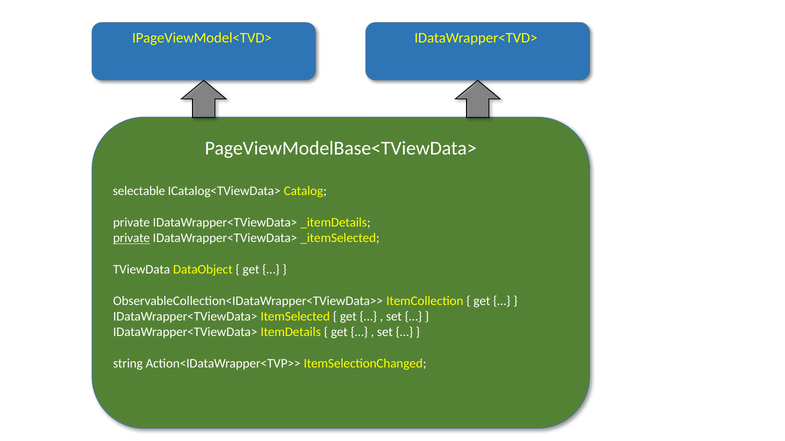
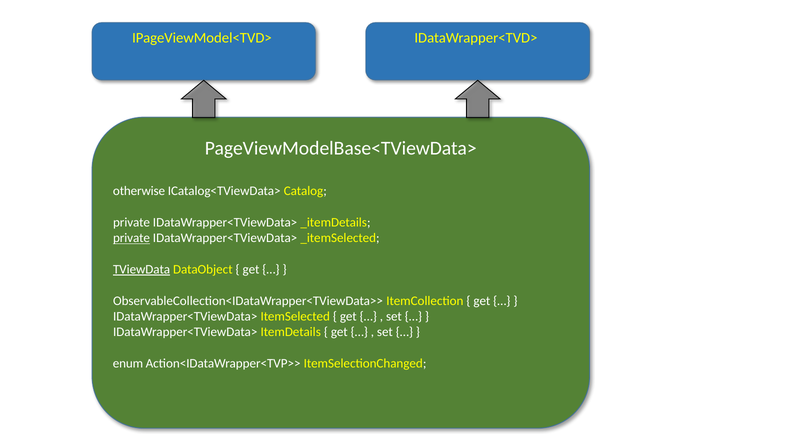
selectable: selectable -> otherwise
TViewData underline: none -> present
string: string -> enum
